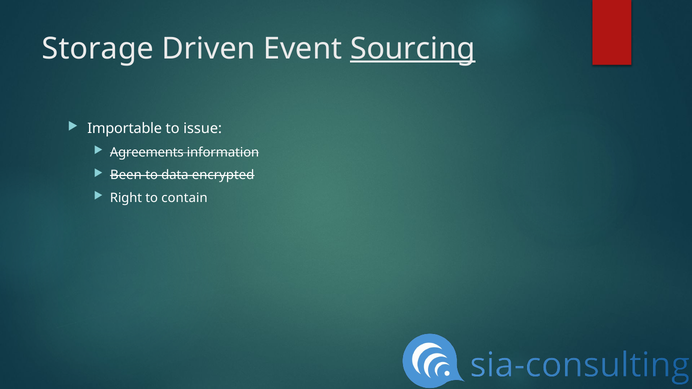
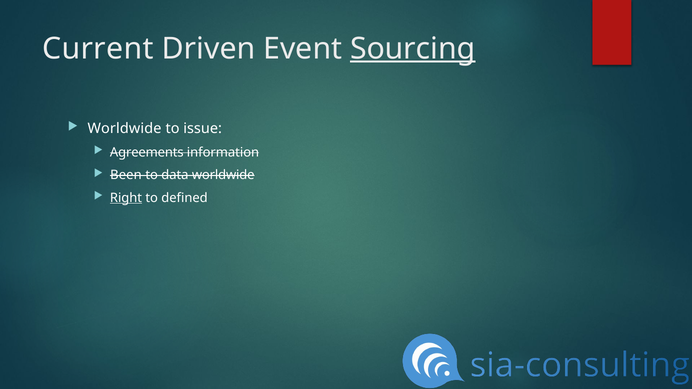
Storage: Storage -> Current
Importable at (125, 129): Importable -> Worldwide
data encrypted: encrypted -> worldwide
Right underline: none -> present
contain: contain -> defined
